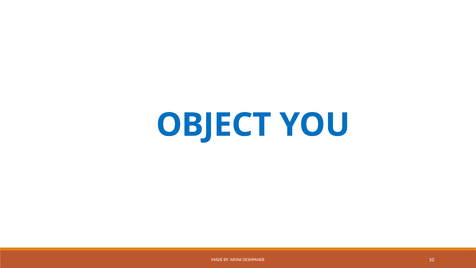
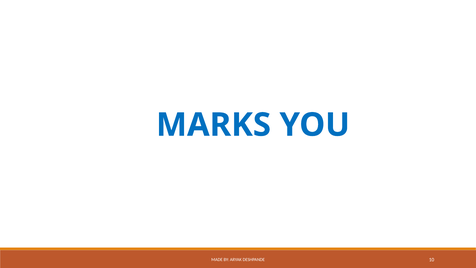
OBJECT: OBJECT -> MARKS
